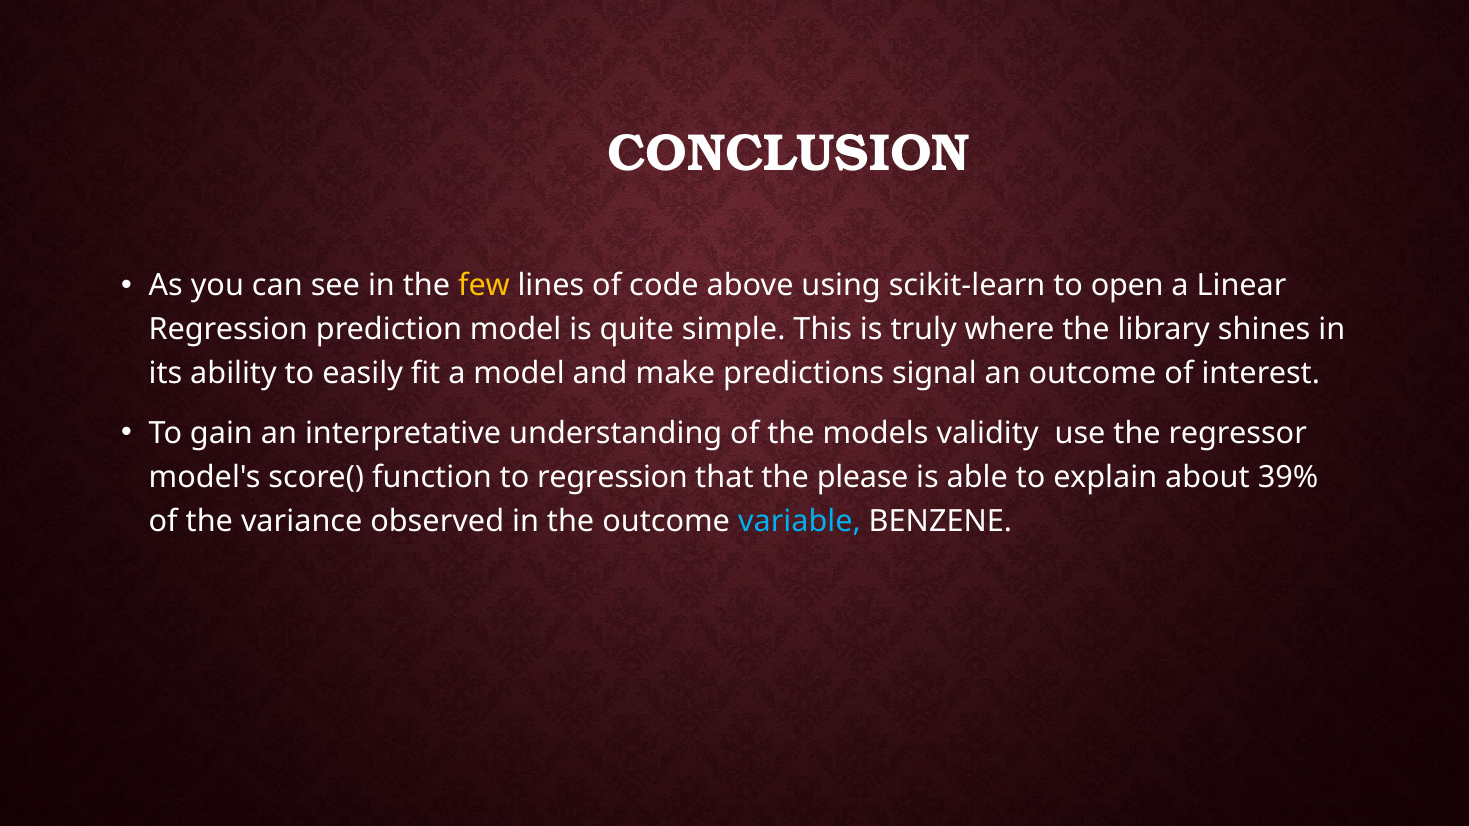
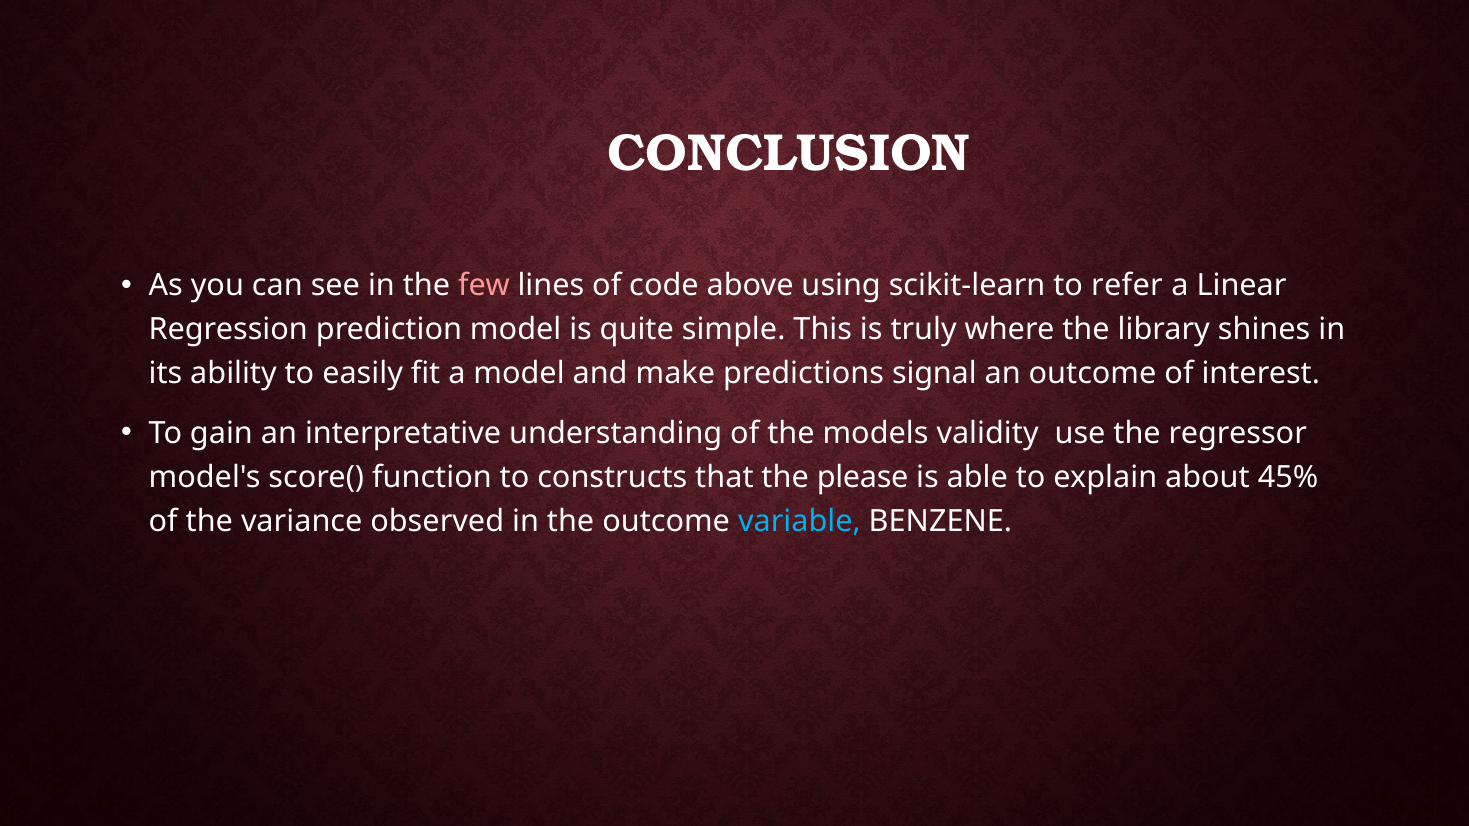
few colour: yellow -> pink
open: open -> refer
to regression: regression -> constructs
39%: 39% -> 45%
